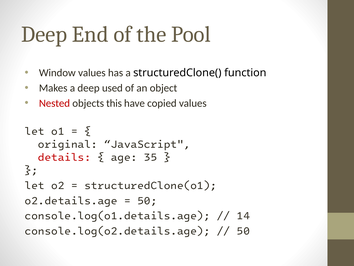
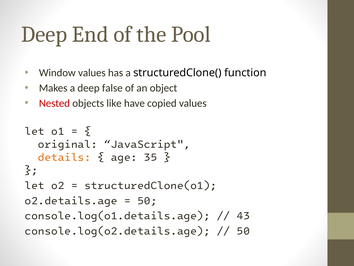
used: used -> false
this: this -> like
details colour: red -> orange
14: 14 -> 43
